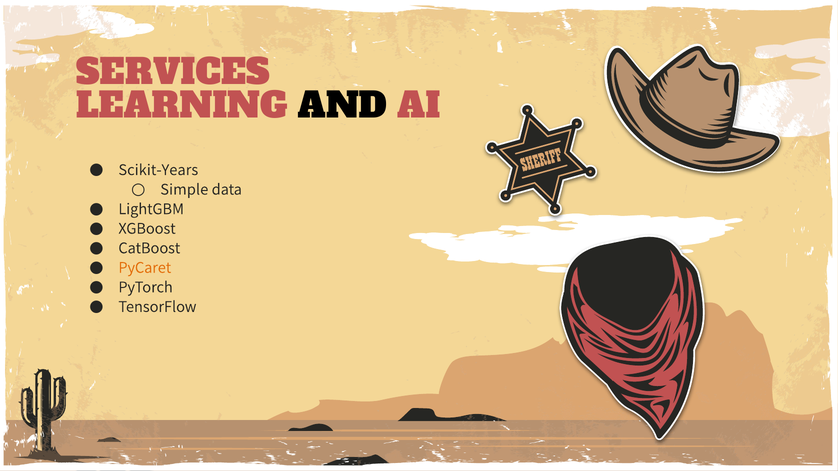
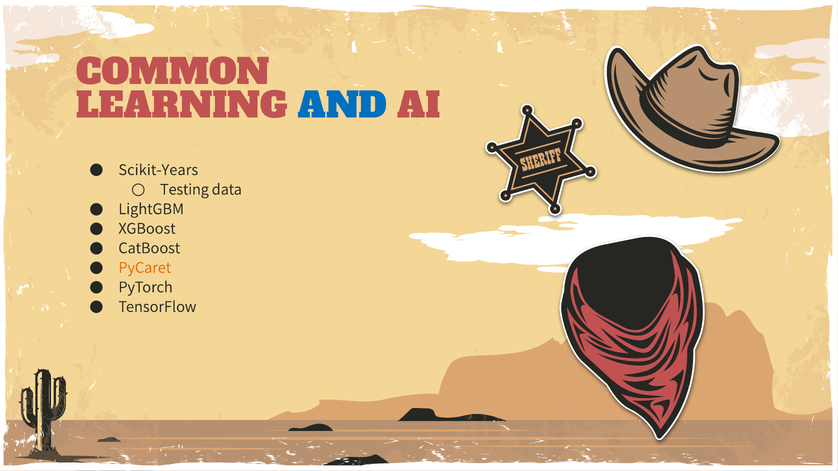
SERVICES: SERVICES -> COMMON
AND colour: black -> blue
Simple: Simple -> Testing
